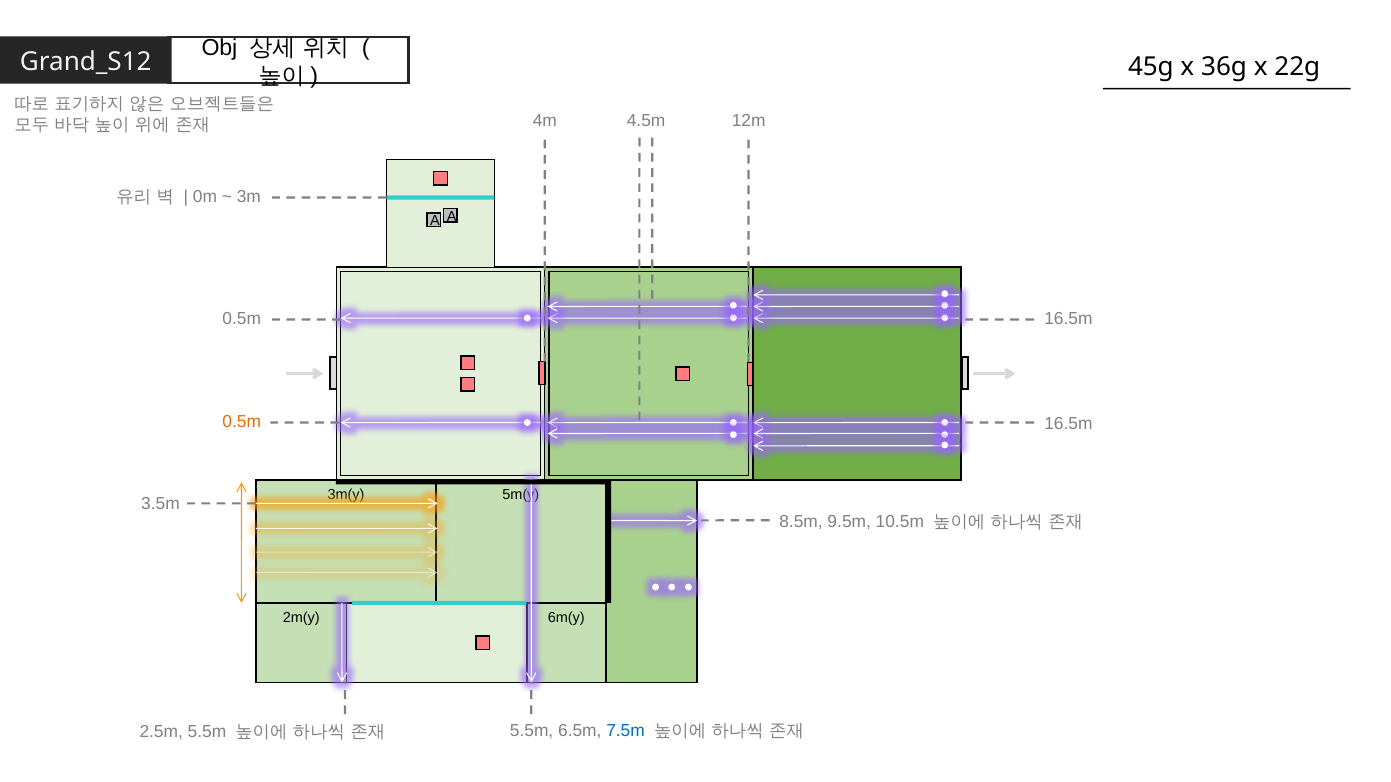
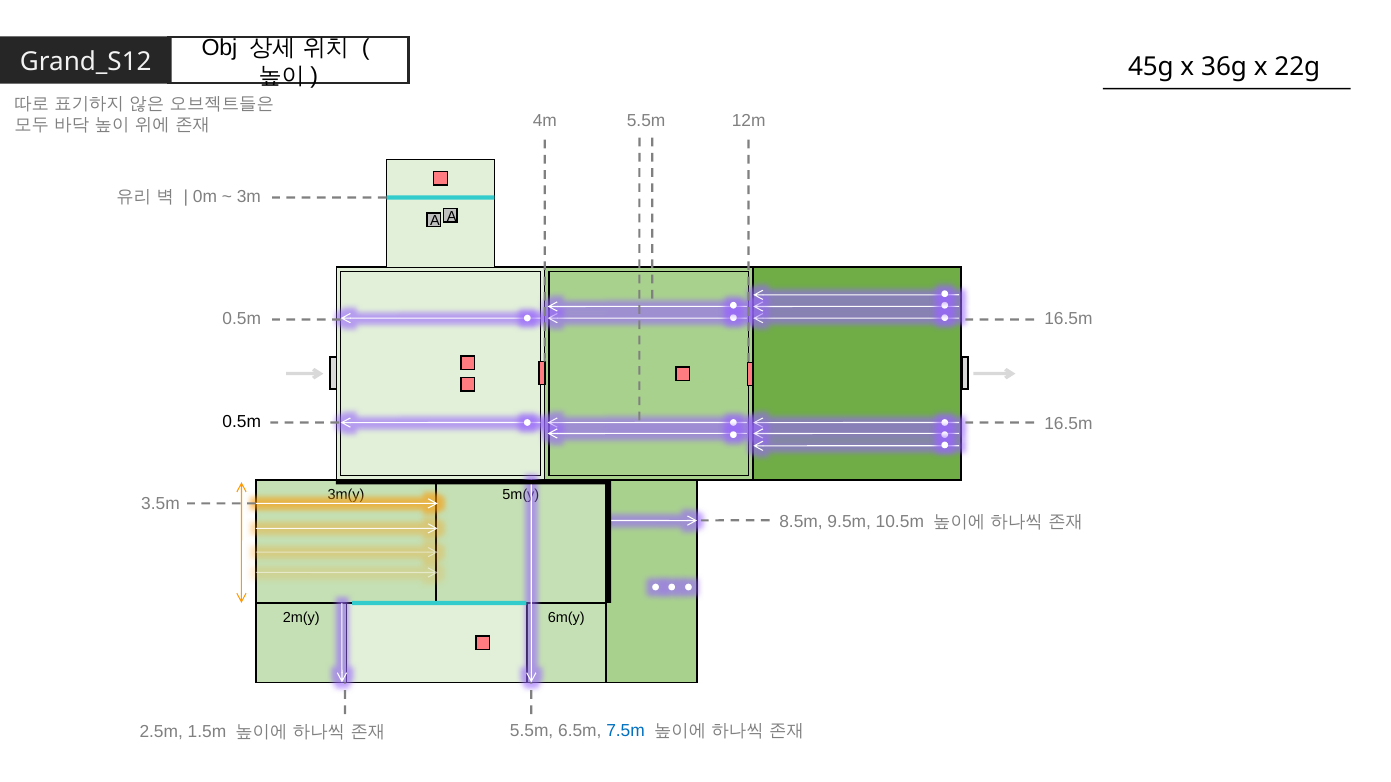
4.5m at (646, 121): 4.5m -> 5.5m
0.5m at (242, 422) colour: orange -> black
2.5m 5.5m: 5.5m -> 1.5m
